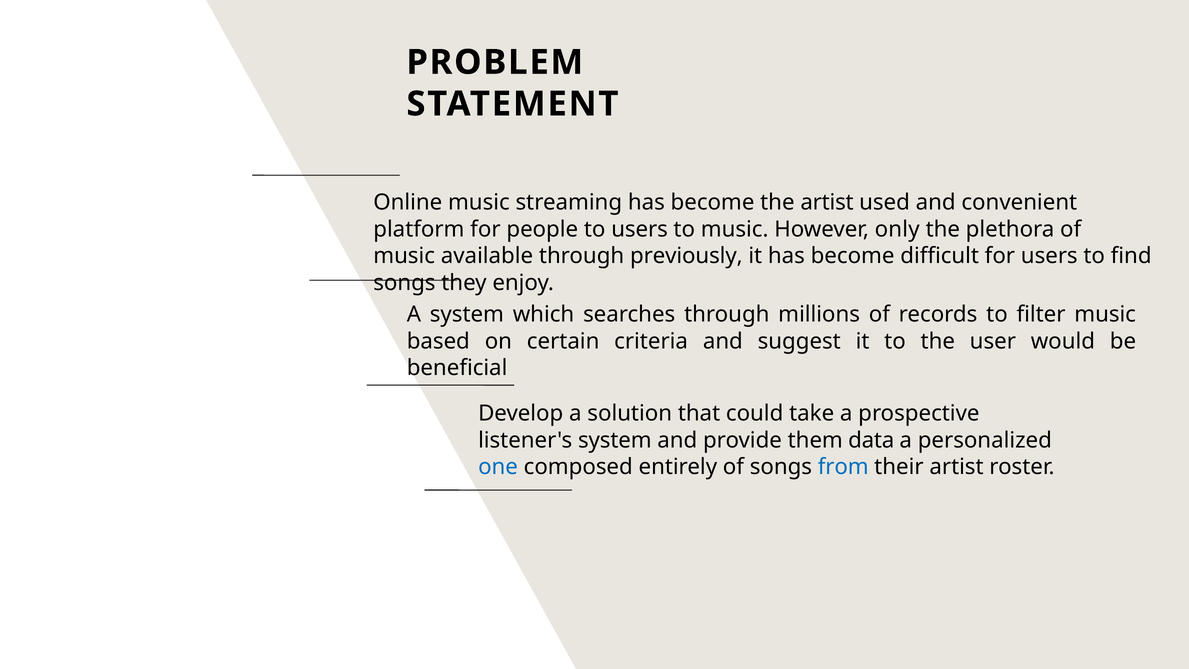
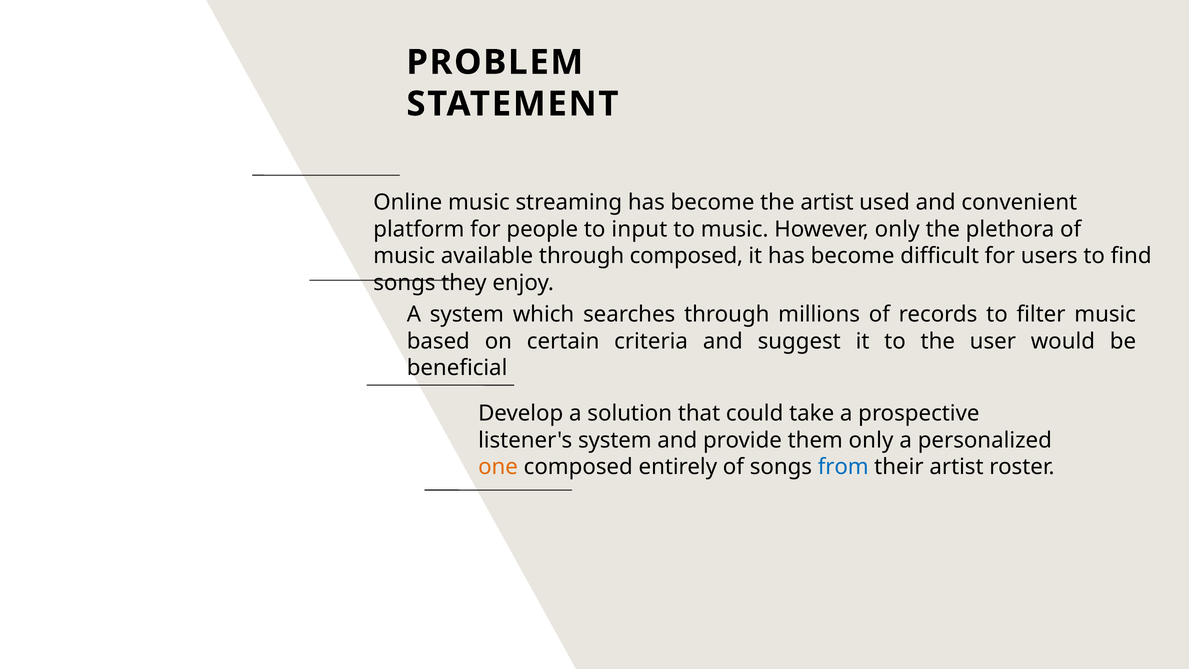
to users: users -> input
through previously: previously -> composed
them data: data -> only
one colour: blue -> orange
